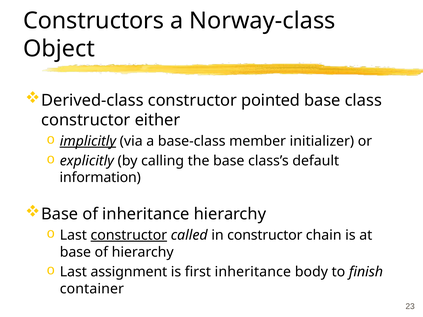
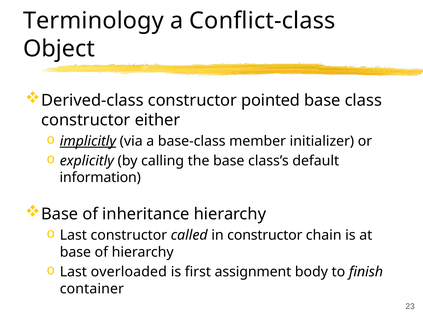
Constructors: Constructors -> Terminology
Norway-class: Norway-class -> Conflict-class
constructor at (129, 235) underline: present -> none
assignment: assignment -> overloaded
first inheritance: inheritance -> assignment
